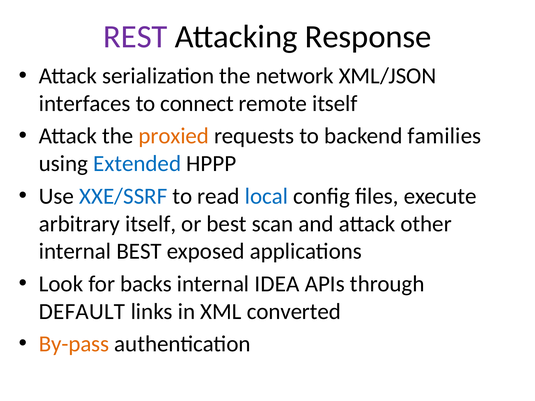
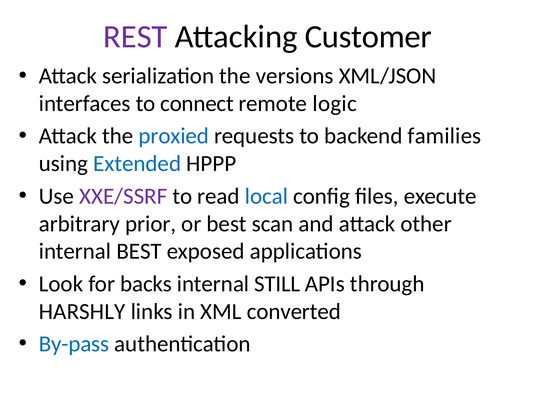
Response: Response -> Customer
network: network -> versions
remote itself: itself -> logic
proxied colour: orange -> blue
XXE/SSRF colour: blue -> purple
arbitrary itself: itself -> prior
IDEA: IDEA -> STILL
DEFAULT: DEFAULT -> HARSHLY
By-pass colour: orange -> blue
